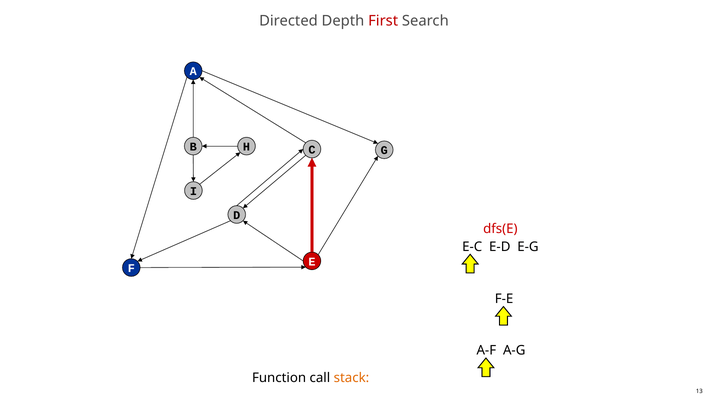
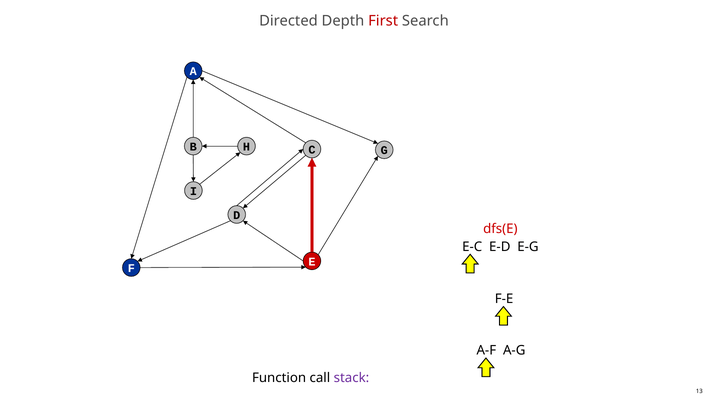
stack colour: orange -> purple
